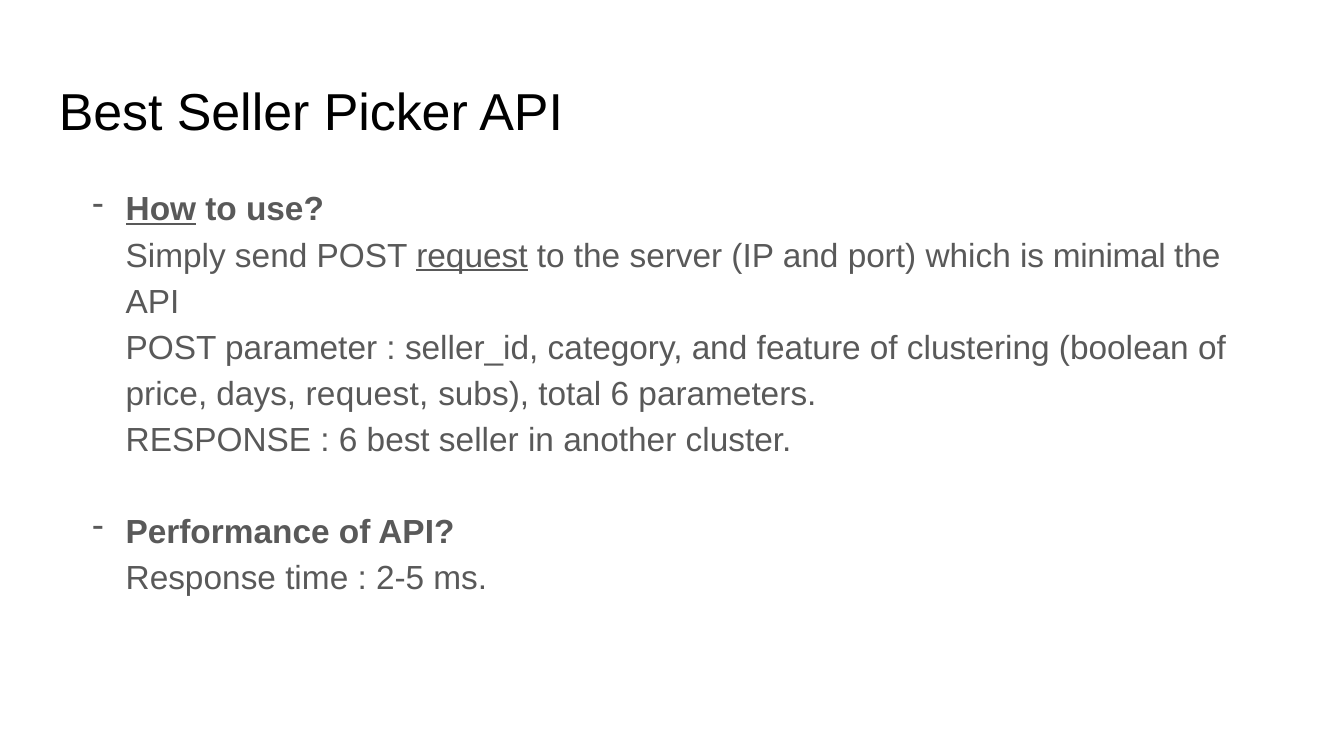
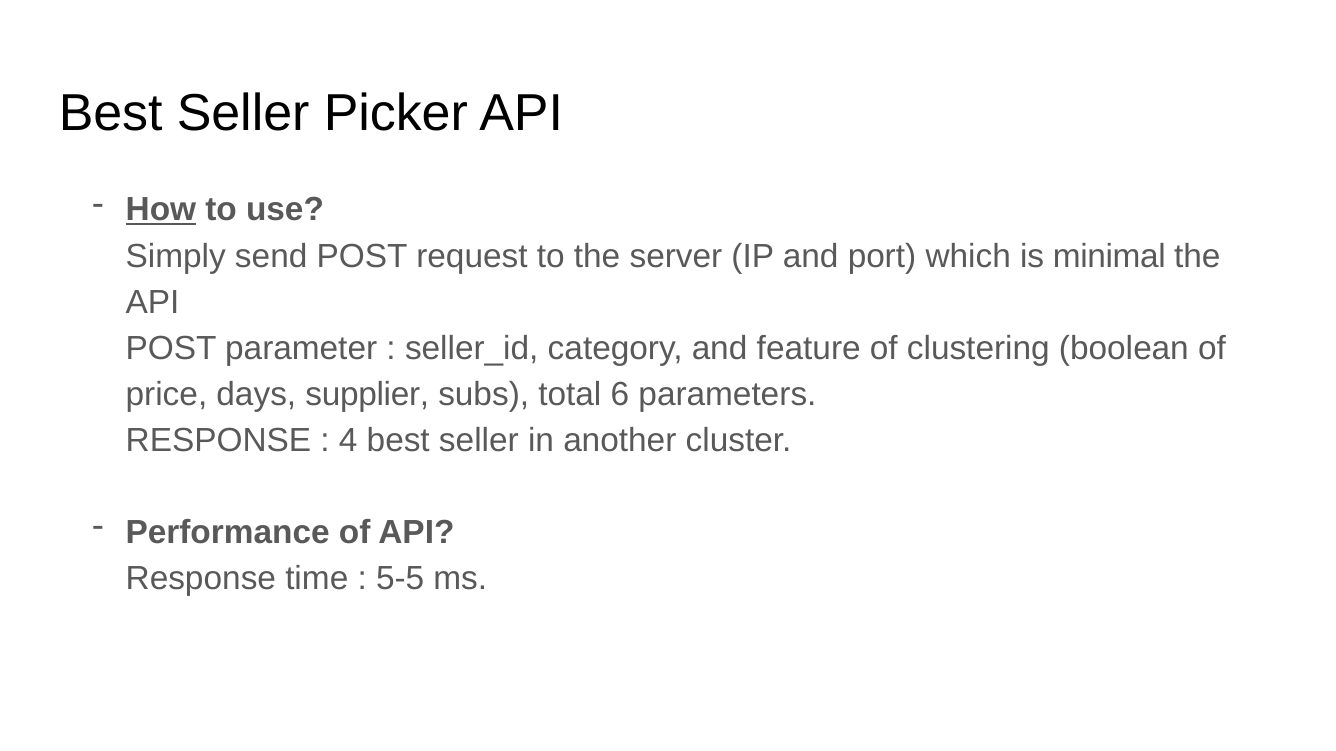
request at (472, 256) underline: present -> none
days request: request -> supplier
6 at (348, 440): 6 -> 4
2-5: 2-5 -> 5-5
